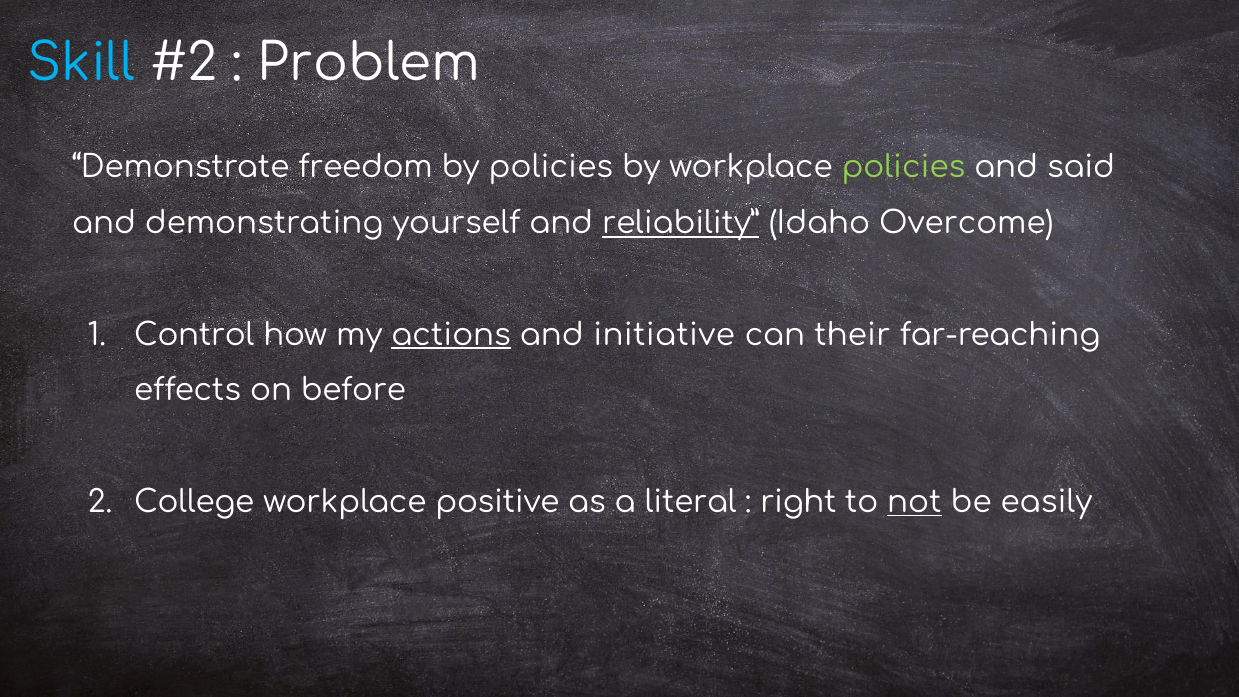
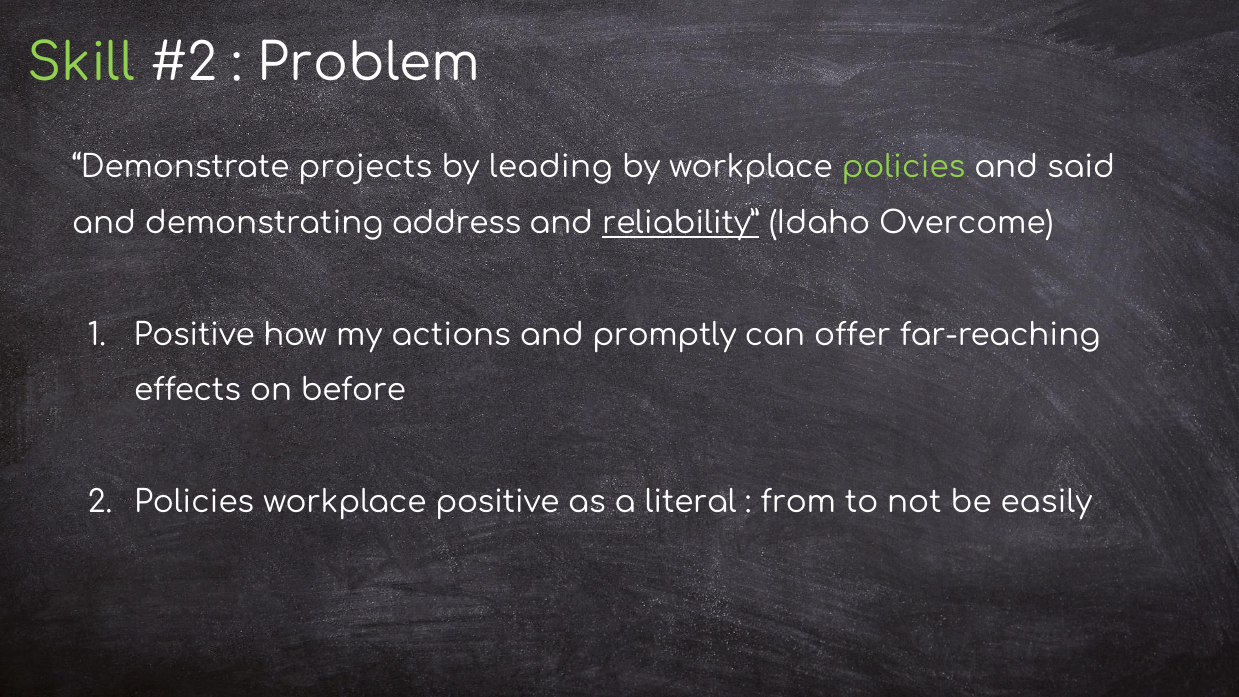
Skill colour: light blue -> light green
freedom: freedom -> projects
by policies: policies -> leading
yourself: yourself -> address
Control at (194, 335): Control -> Positive
actions underline: present -> none
initiative: initiative -> promptly
their: their -> offer
2 College: College -> Policies
right: right -> from
not underline: present -> none
